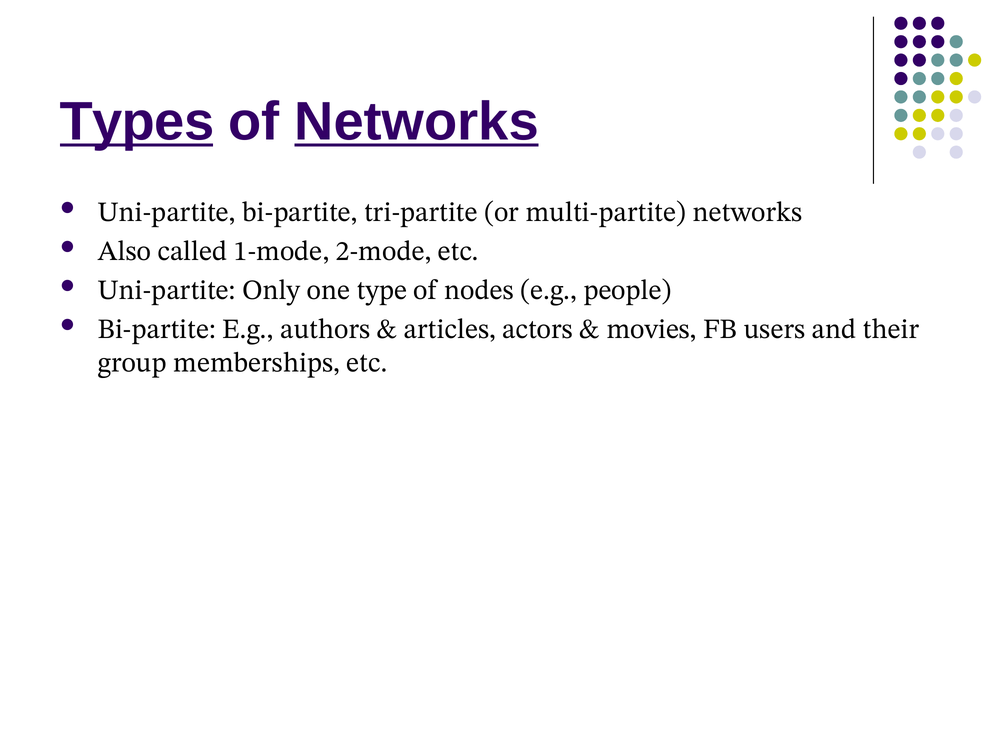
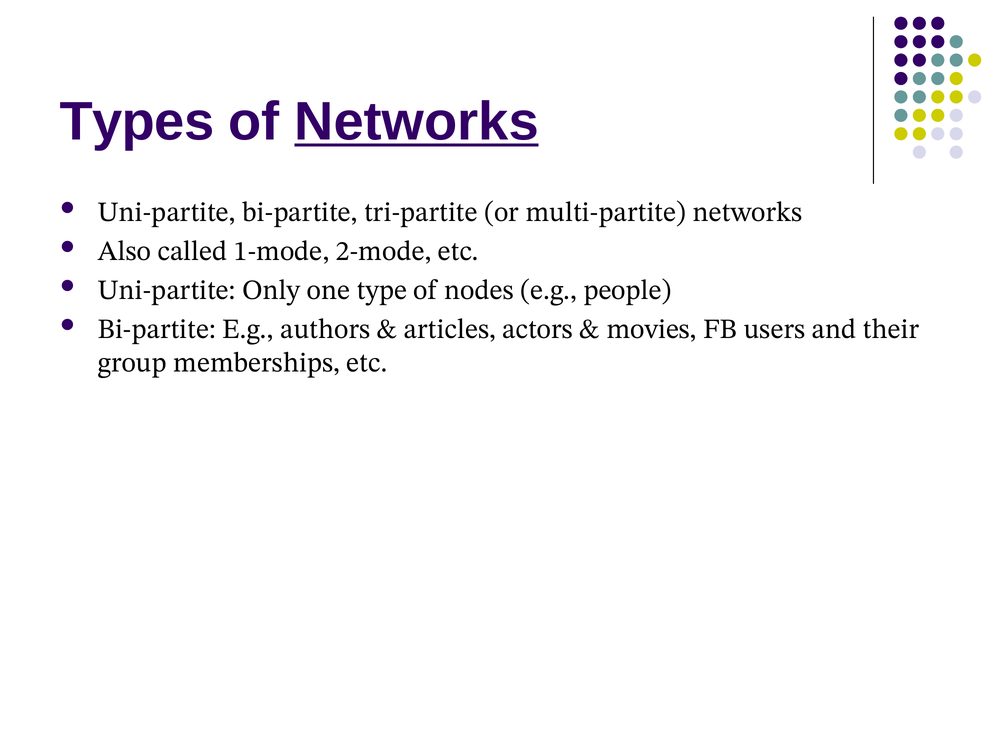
Types underline: present -> none
